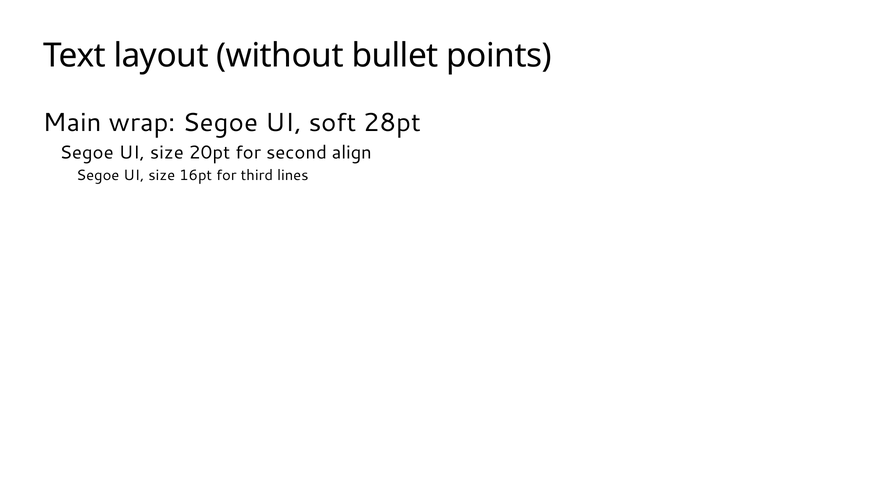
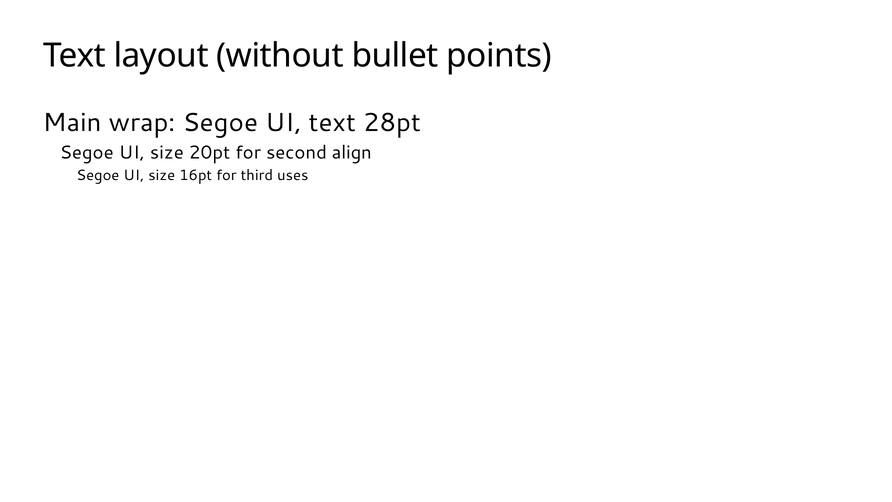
UI soft: soft -> text
lines: lines -> uses
